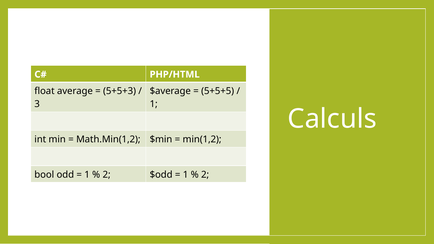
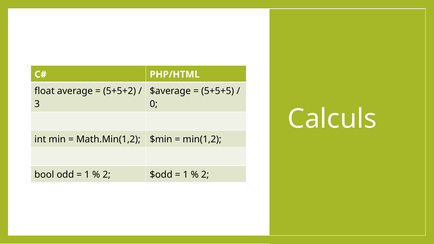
5+5+3: 5+5+3 -> 5+5+2
1 at (154, 104): 1 -> 0
